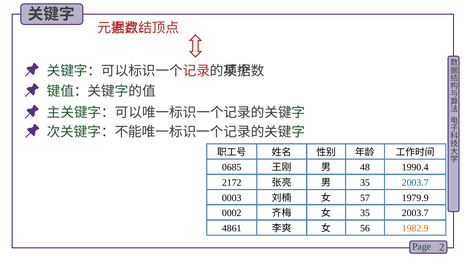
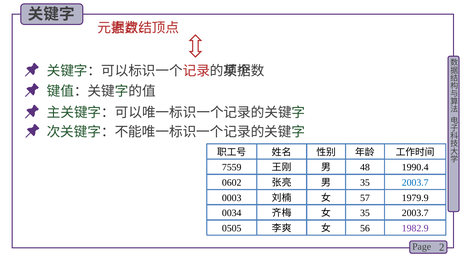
0685: 0685 -> 7559
2172: 2172 -> 0602
0002: 0002 -> 0034
4861: 4861 -> 0505
1982.9 colour: orange -> purple
